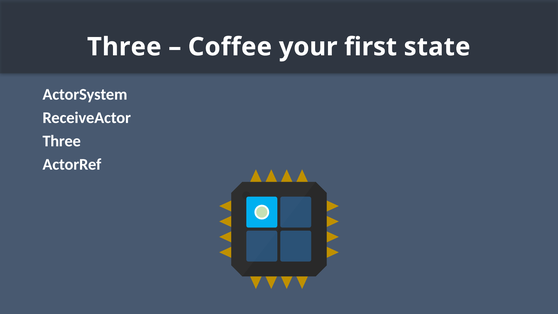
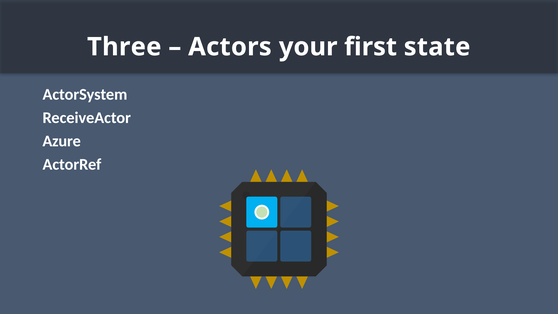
Coffee: Coffee -> Actors
Three at (62, 141): Three -> Azure
